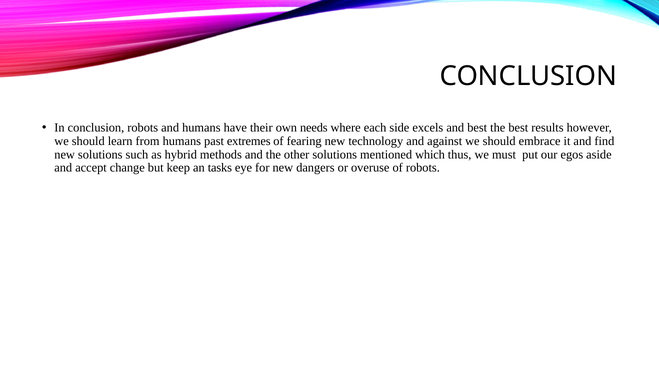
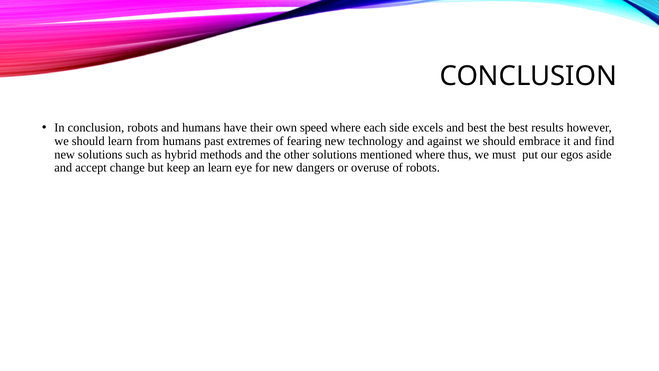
needs: needs -> speed
mentioned which: which -> where
an tasks: tasks -> learn
